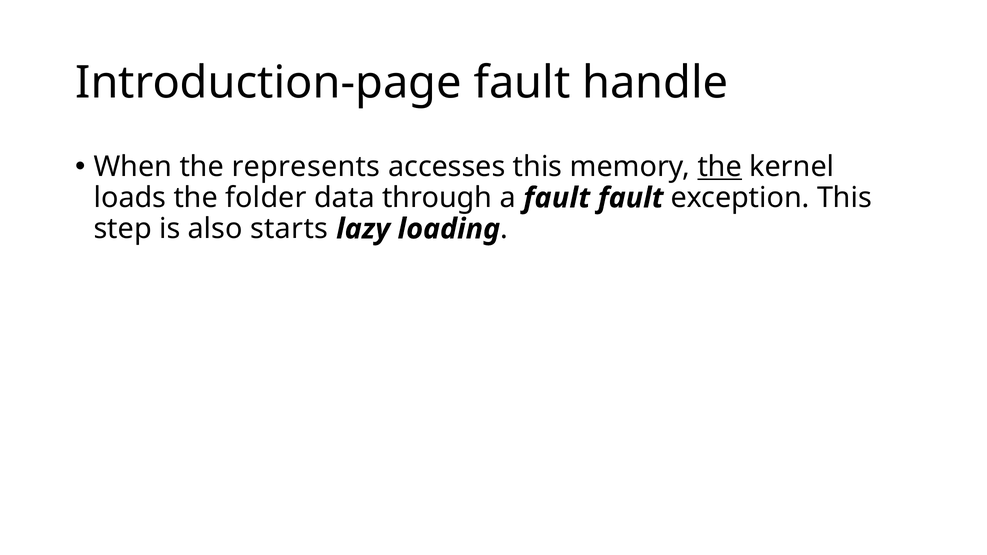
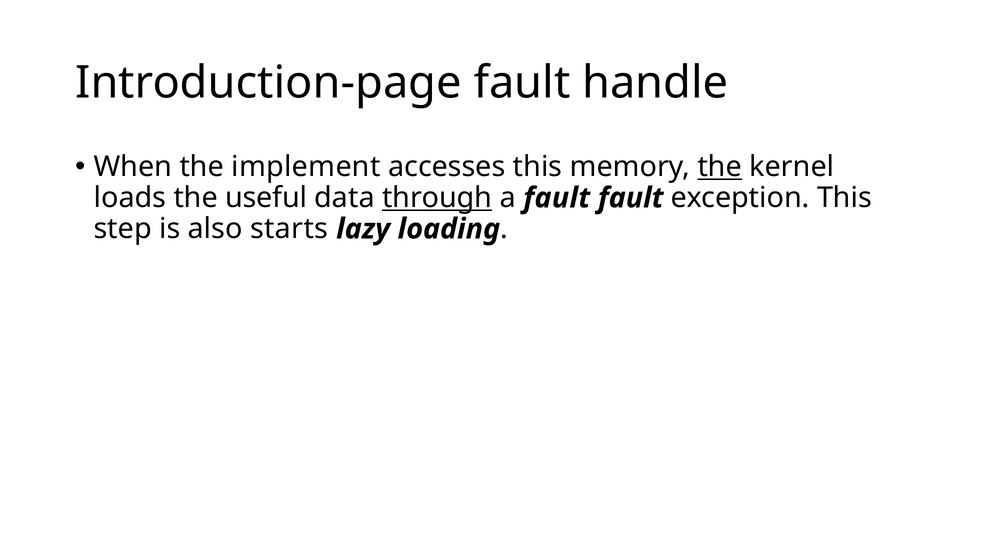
represents: represents -> implement
folder: folder -> useful
through underline: none -> present
